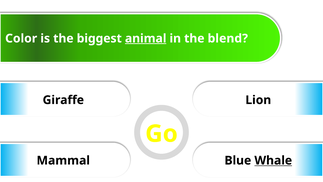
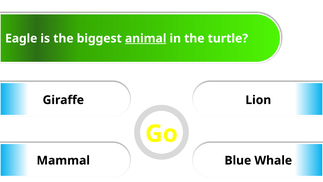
Color: Color -> Eagle
blend: blend -> turtle
Whale underline: present -> none
